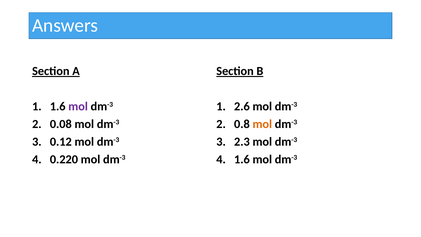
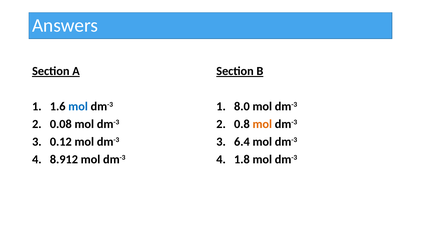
mol at (78, 106) colour: purple -> blue
2.6: 2.6 -> 8.0
2.3: 2.3 -> 6.4
0.220: 0.220 -> 8.912
1.6 at (242, 159): 1.6 -> 1.8
